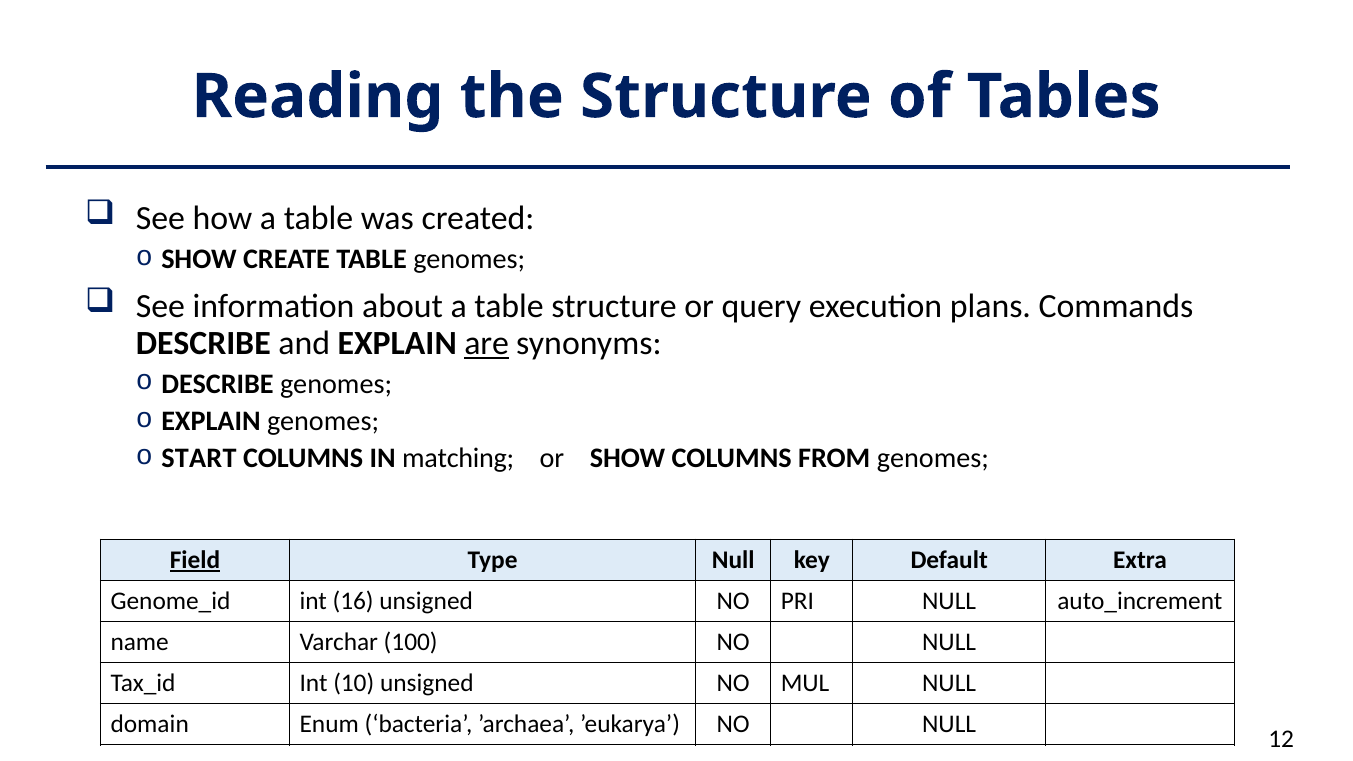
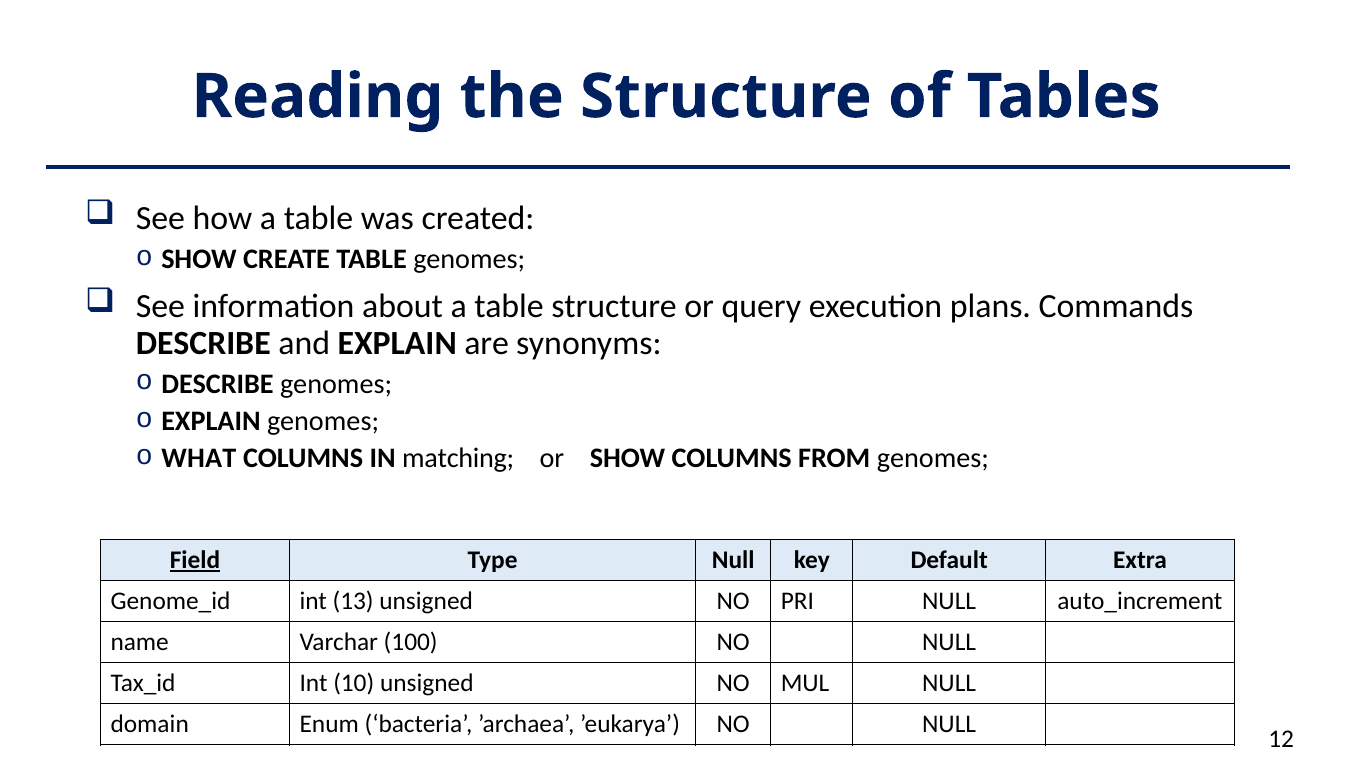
are underline: present -> none
START: START -> WHAT
16: 16 -> 13
